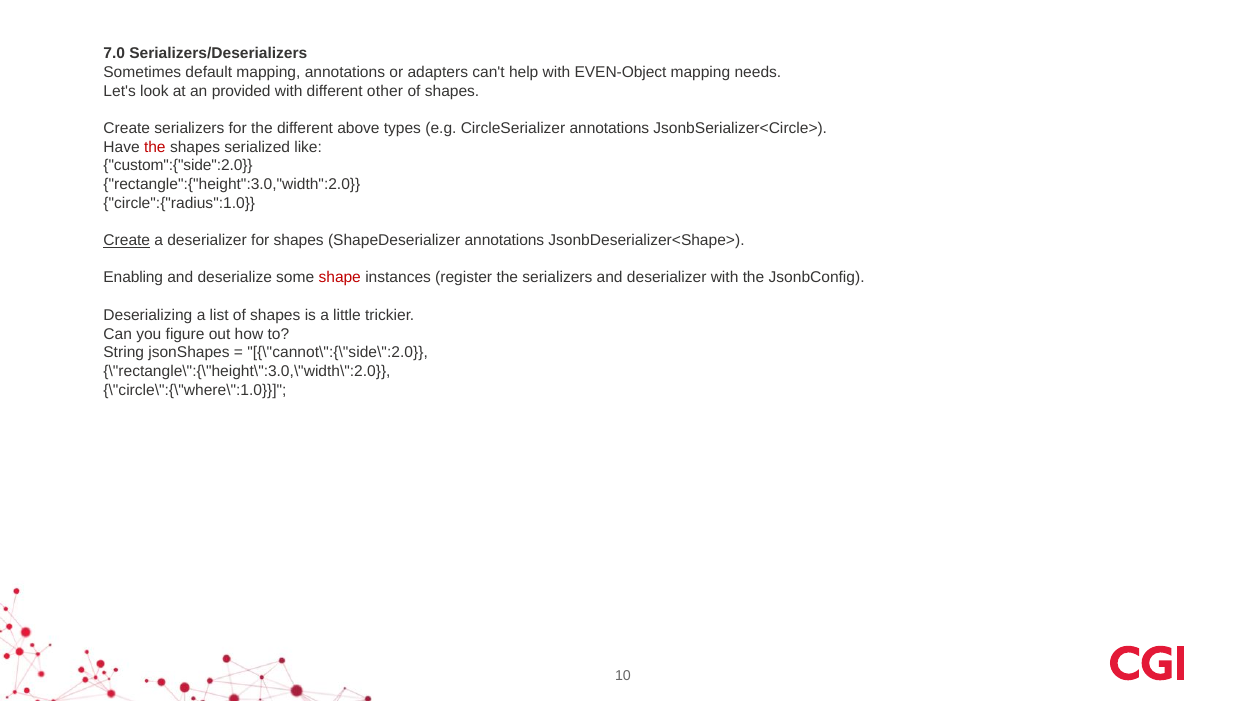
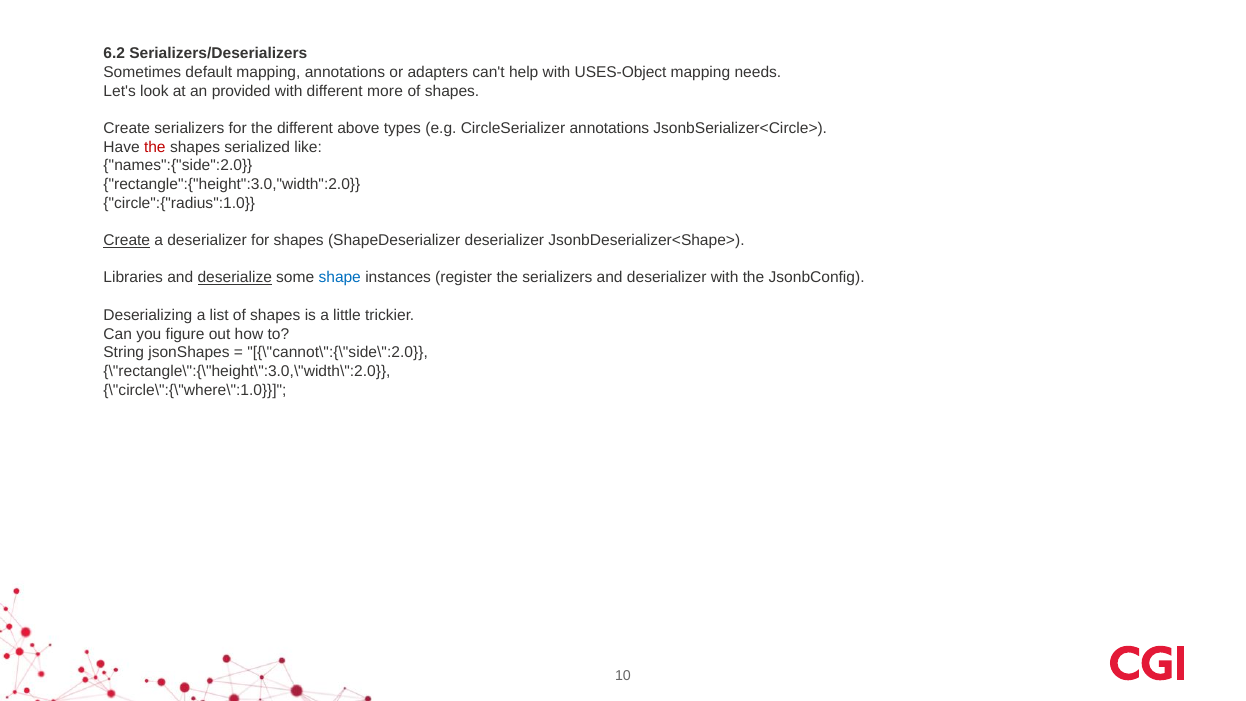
7.0: 7.0 -> 6.2
EVEN-Object: EVEN-Object -> USES-Object
other: other -> more
custom":{"side":2.0: custom":{"side":2.0 -> names":{"side":2.0
ShapeDeserializer annotations: annotations -> deserializer
Enabling: Enabling -> Libraries
deserialize underline: none -> present
shape colour: red -> blue
